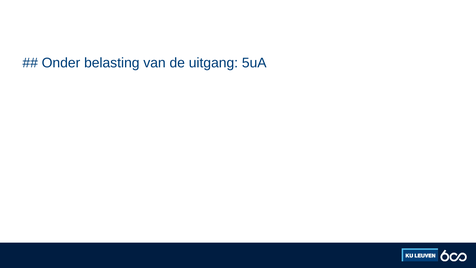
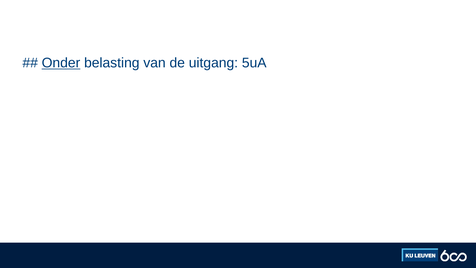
Onder underline: none -> present
